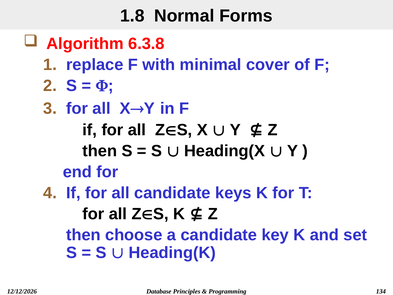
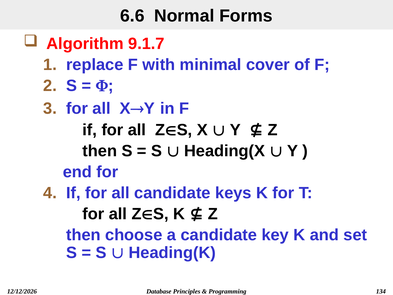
1.8: 1.8 -> 6.6
6.3.8: 6.3.8 -> 9.1.7
